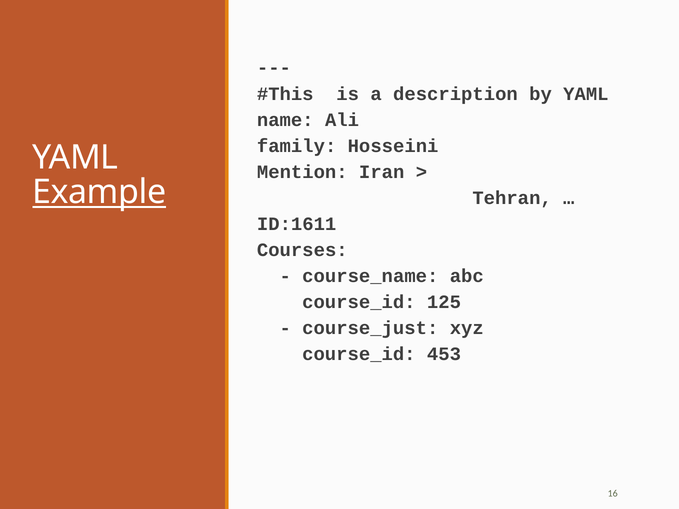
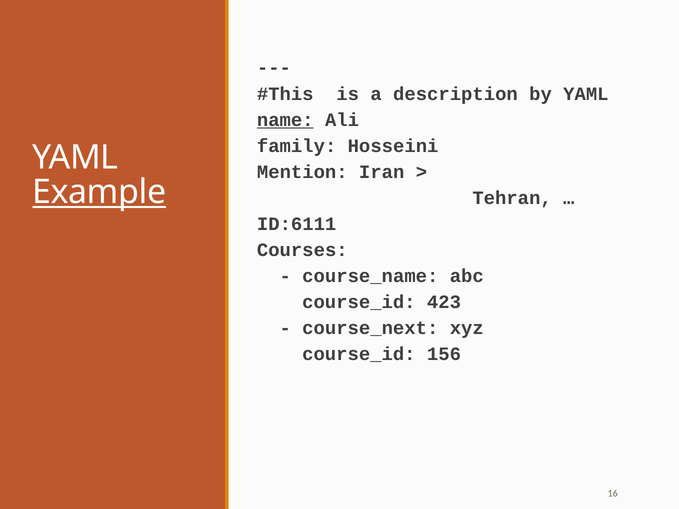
name underline: none -> present
ID:1611: ID:1611 -> ID:6111
125: 125 -> 423
course_just: course_just -> course_next
453: 453 -> 156
